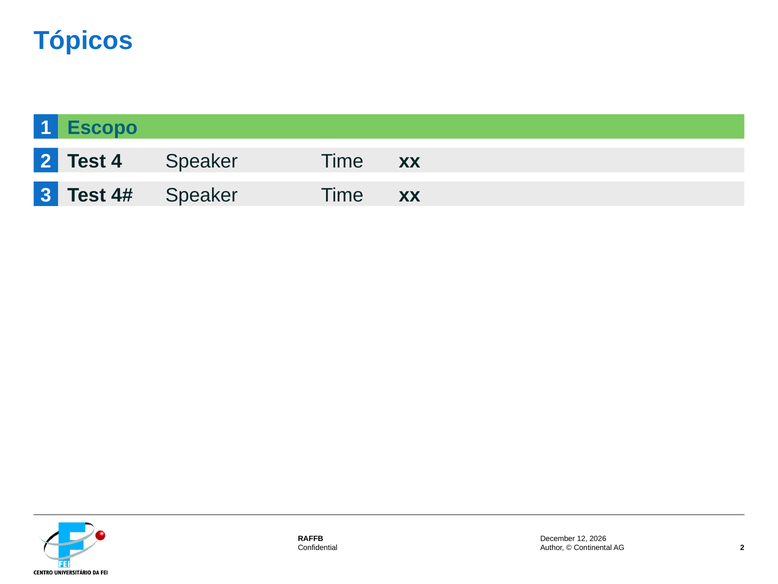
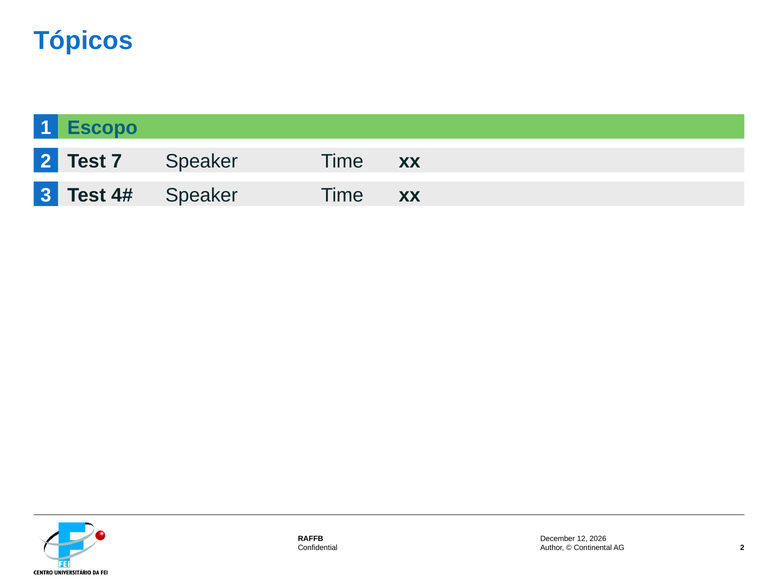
4: 4 -> 7
